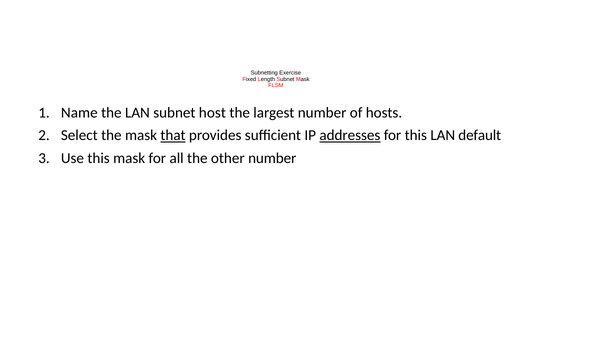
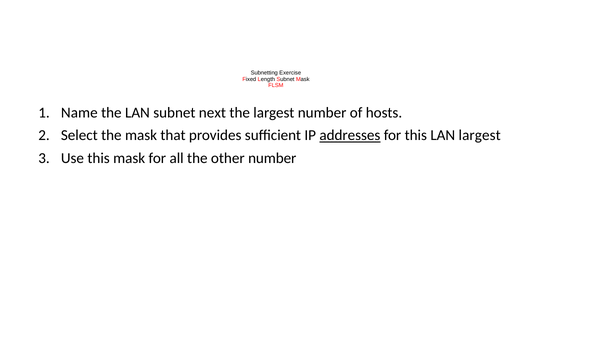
host: host -> next
that underline: present -> none
LAN default: default -> largest
